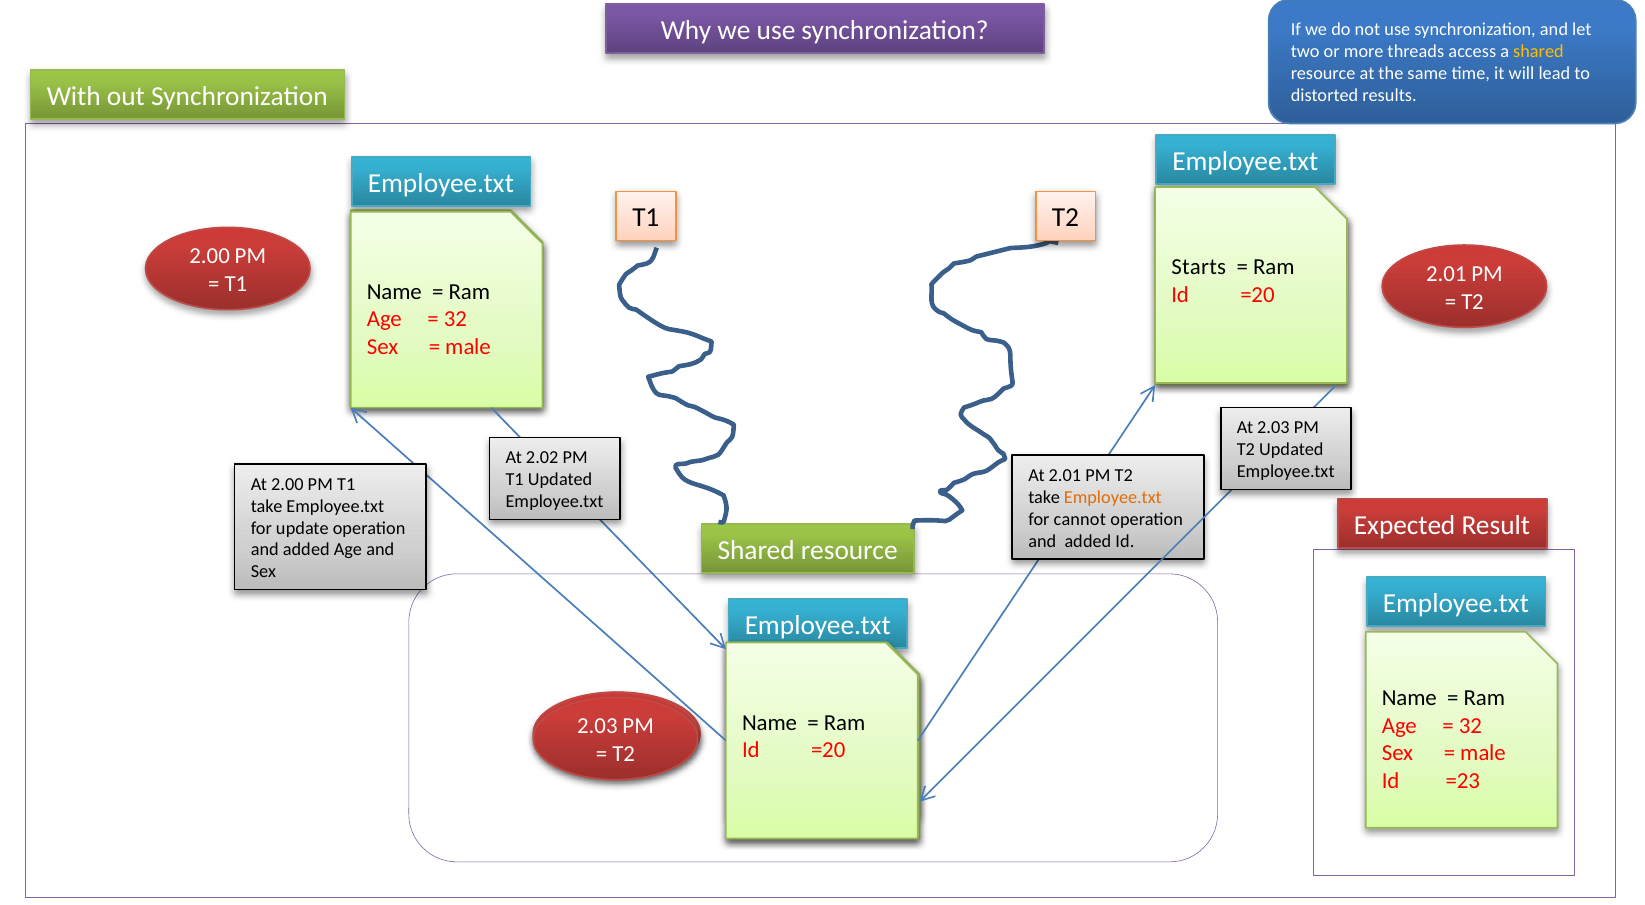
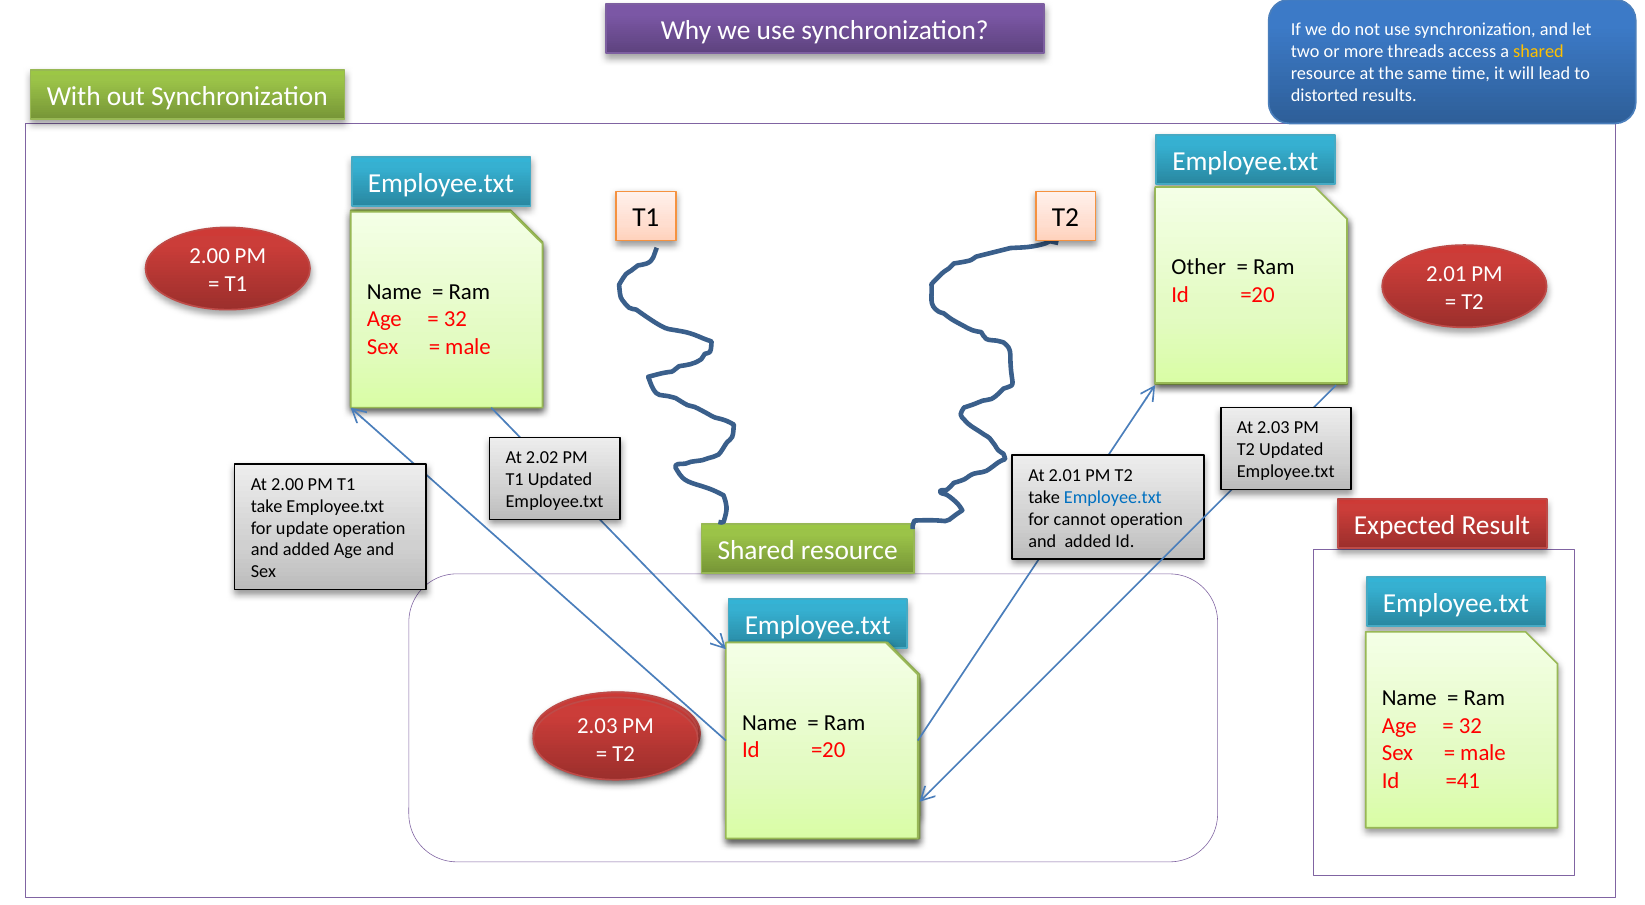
Starts: Starts -> Other
Employee.txt at (1113, 497) colour: orange -> blue
=23: =23 -> =41
